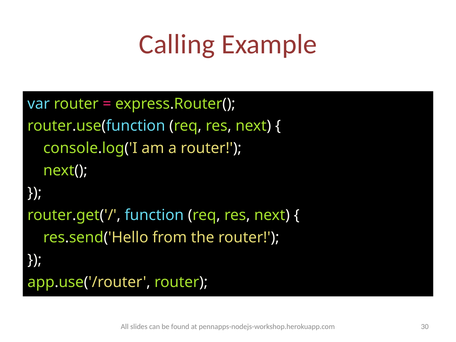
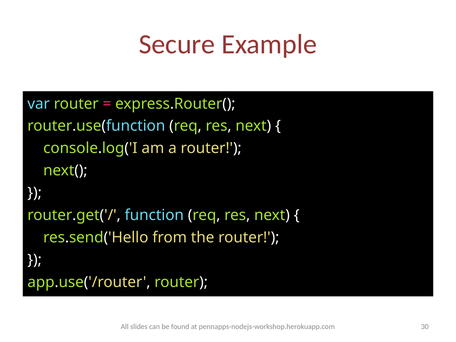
Calling: Calling -> Secure
